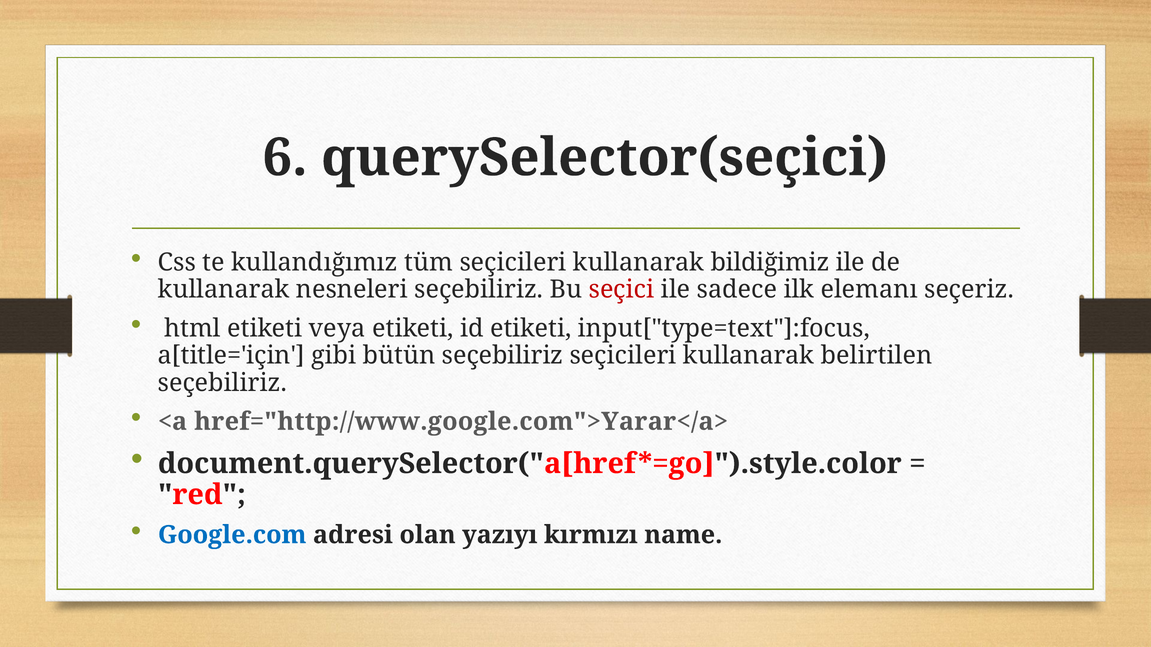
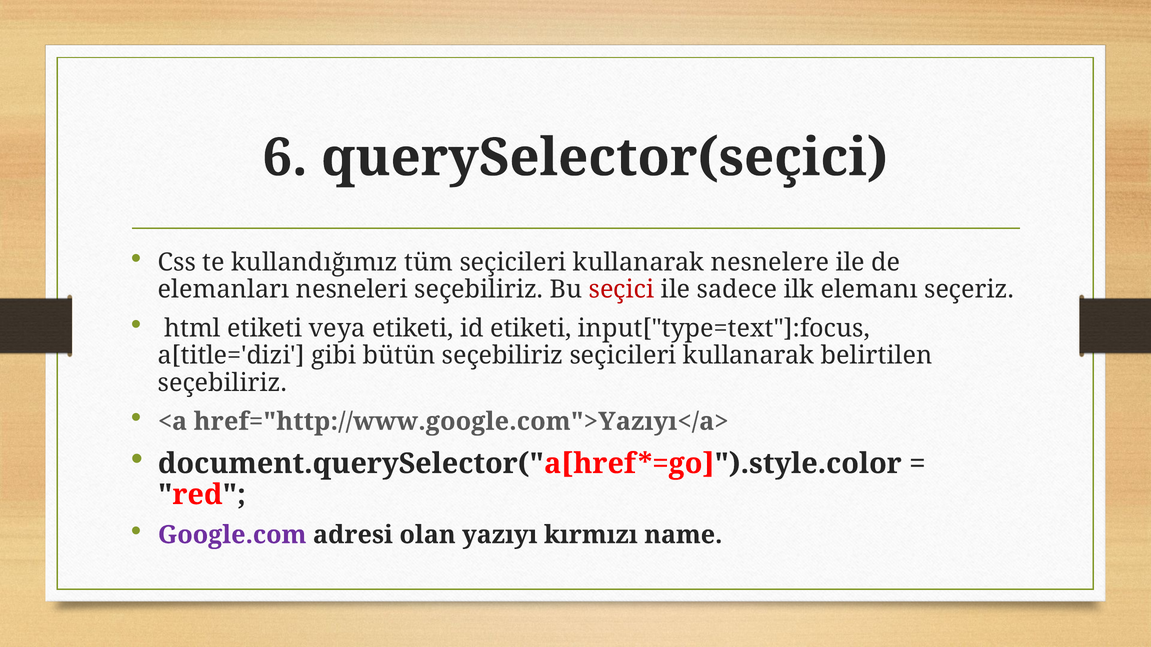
bildiğimiz: bildiğimiz -> nesnelere
kullanarak at (224, 290): kullanarak -> elemanları
a[title='için: a[title='için -> a[title='dizi
href="http://www.google.com">Yarar</a>: href="http://www.google.com">Yarar</a> -> href="http://www.google.com">Yazıyı</a>
Google.com colour: blue -> purple
